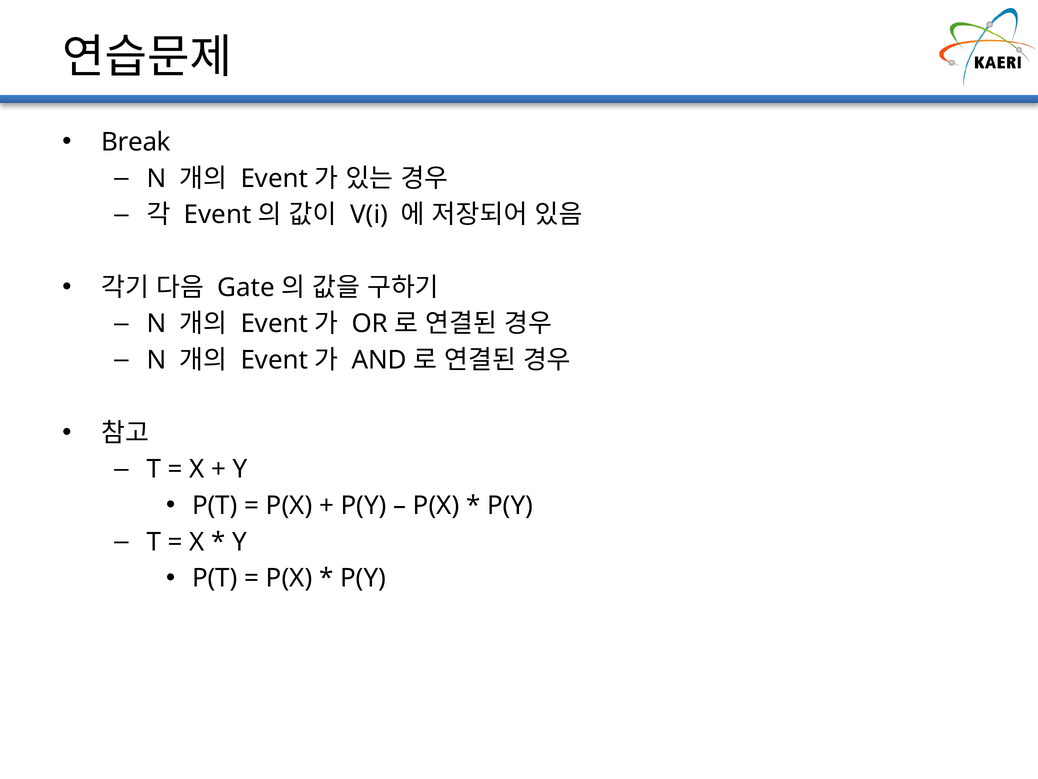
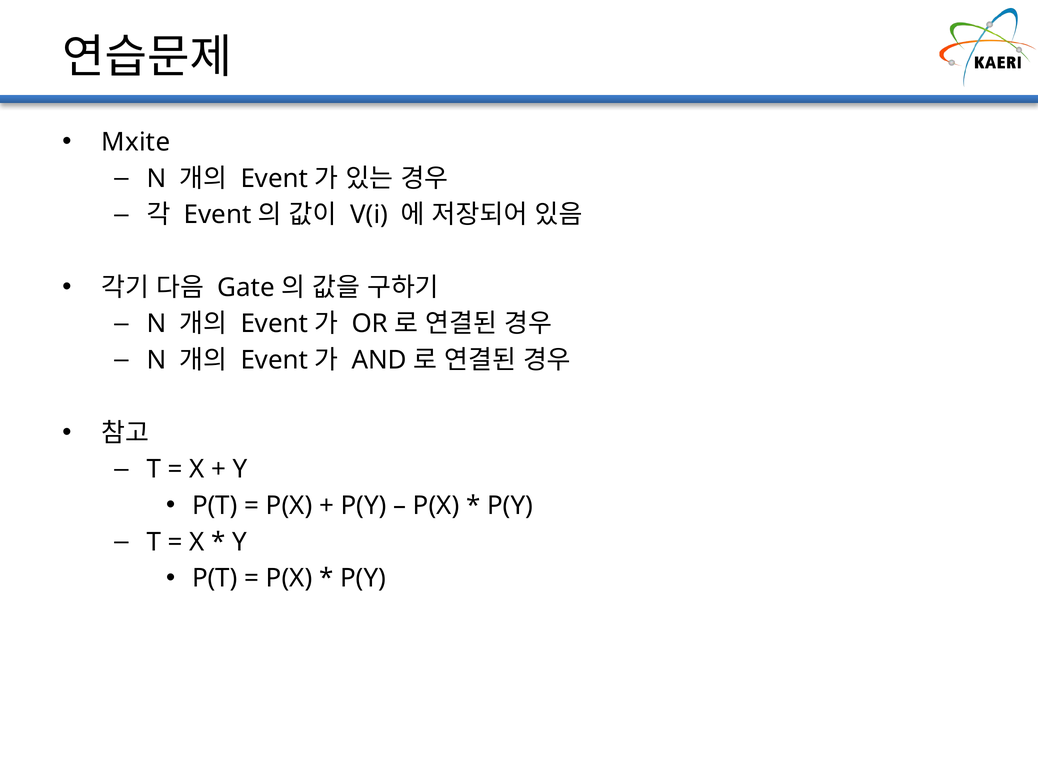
Break: Break -> Mxite
